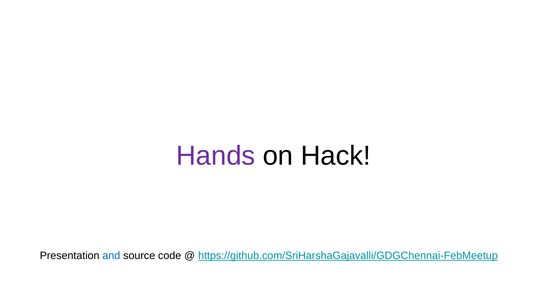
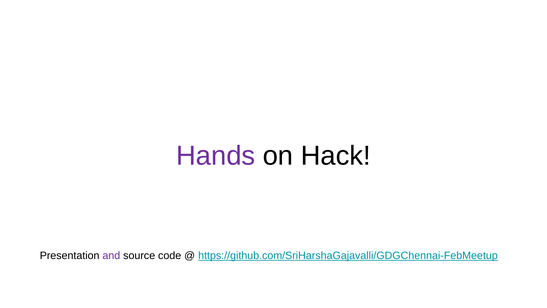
and colour: blue -> purple
